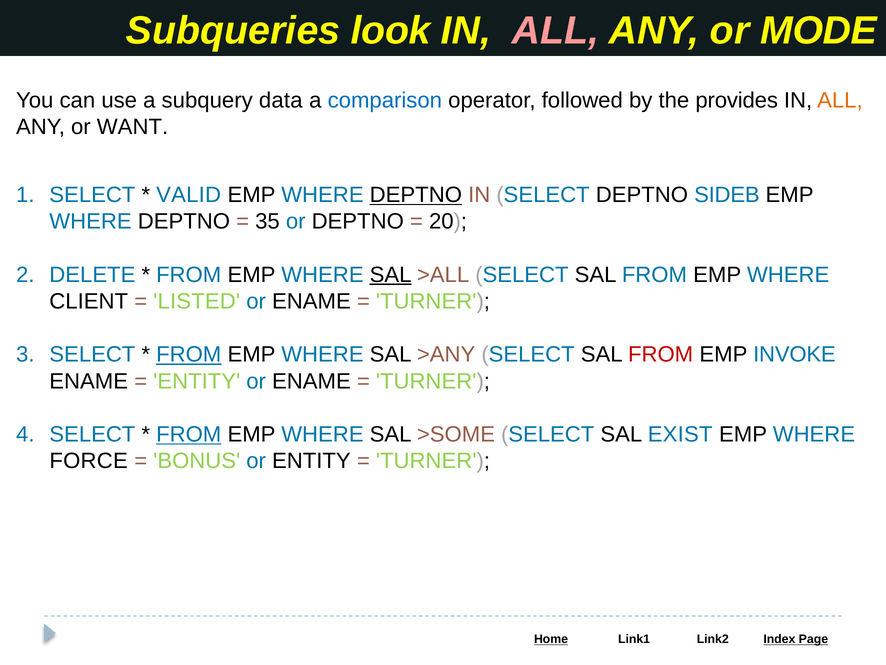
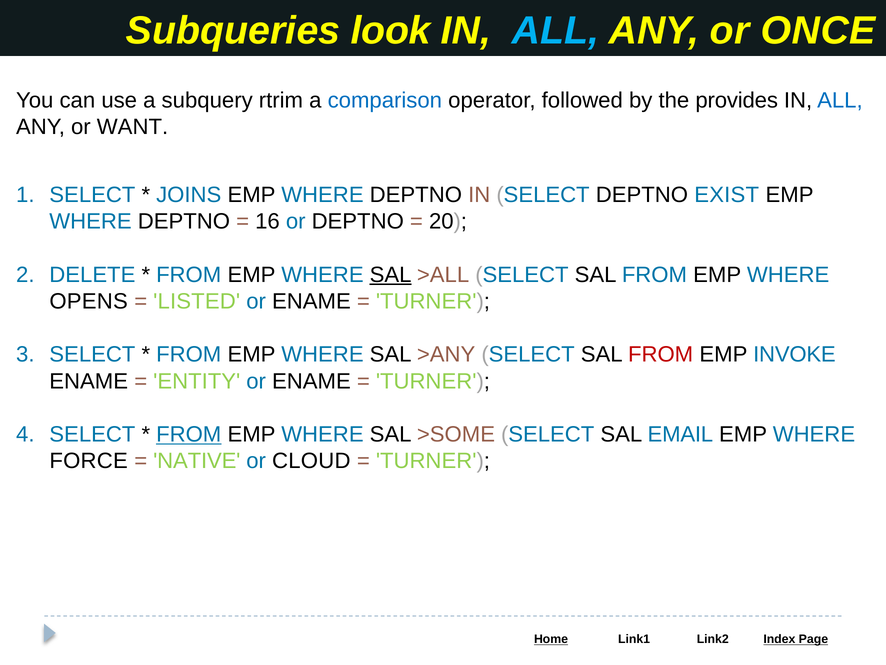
ALL at (555, 31) colour: pink -> light blue
MODE: MODE -> ONCE
data: data -> rtrim
ALL at (840, 100) colour: orange -> blue
VALID: VALID -> JOINS
DEPTNO at (416, 195) underline: present -> none
SIDEB: SIDEB -> EXIST
35: 35 -> 16
CLIENT: CLIENT -> OPENS
FROM at (189, 354) underline: present -> none
EXIST: EXIST -> EMAIL
BONUS: BONUS -> NATIVE
or ENTITY: ENTITY -> CLOUD
